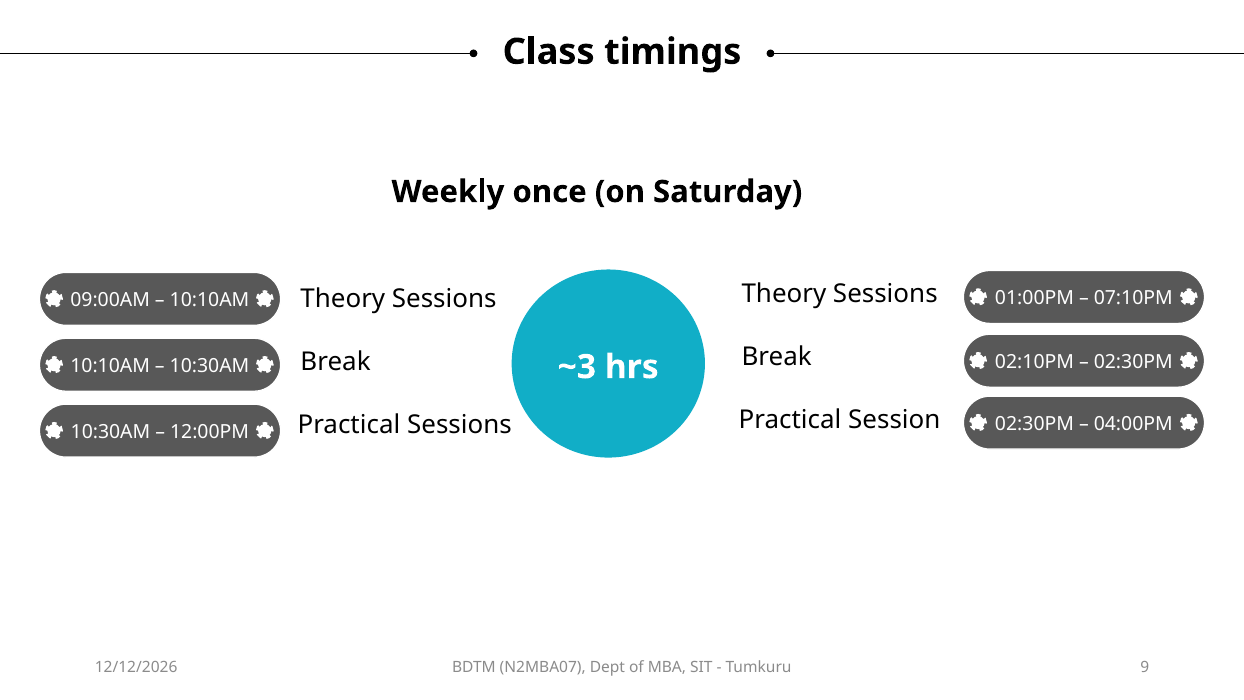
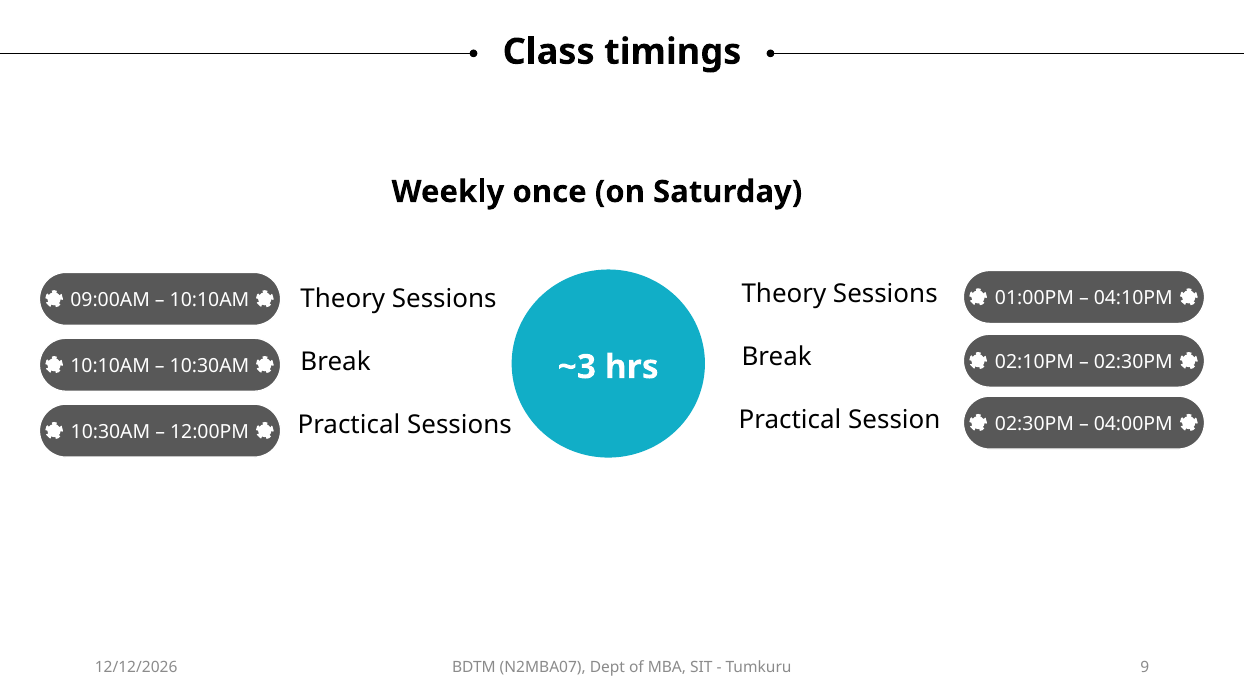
07:10PM: 07:10PM -> 04:10PM
